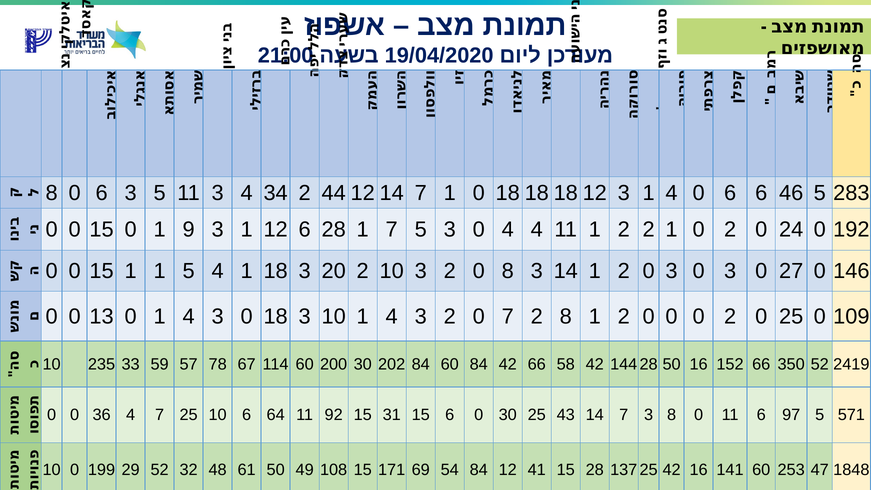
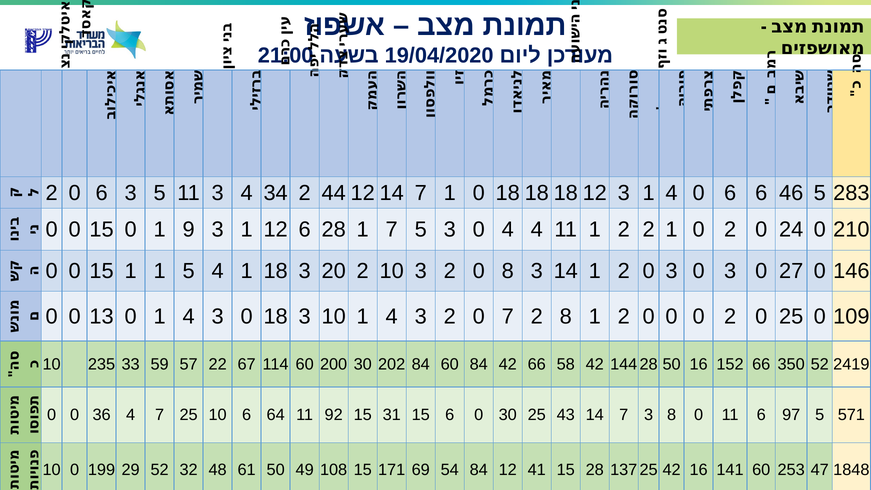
8 at (52, 193): 8 -> 2
192: 192 -> 210
78: 78 -> 22
